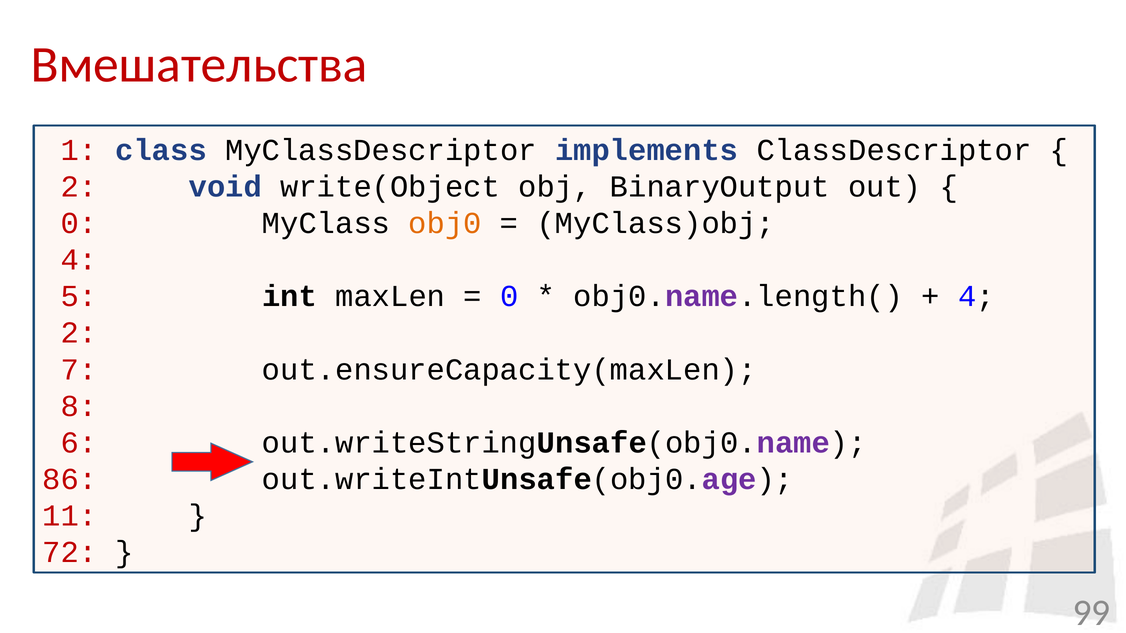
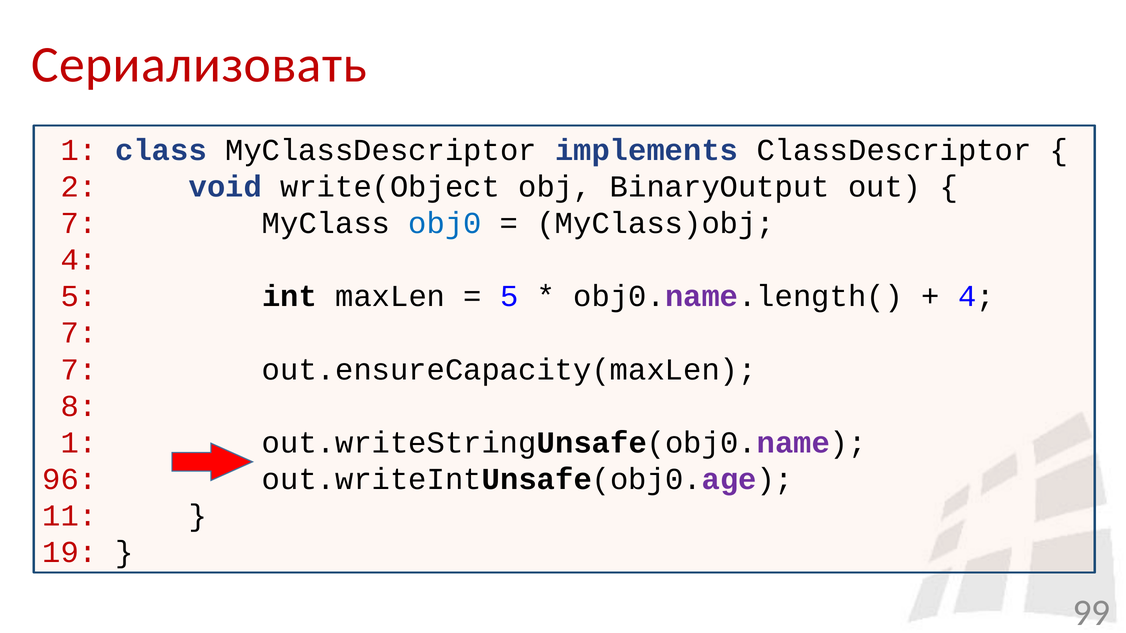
Вмешательства: Вмешательства -> Сериализовать
0 at (79, 223): 0 -> 7
obj0 colour: orange -> blue
0 at (509, 297): 0 -> 5
2 at (79, 333): 2 -> 7
6 at (79, 443): 6 -> 1
86: 86 -> 96
72: 72 -> 19
